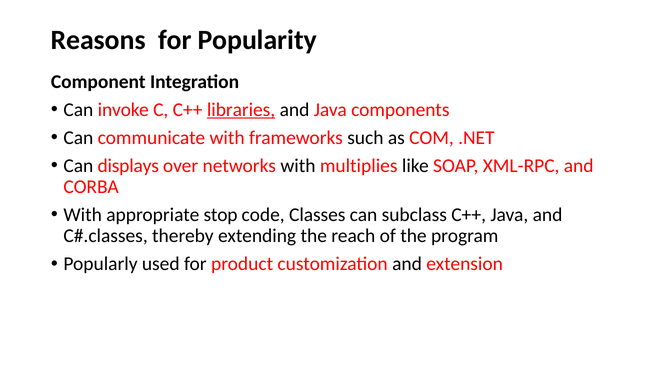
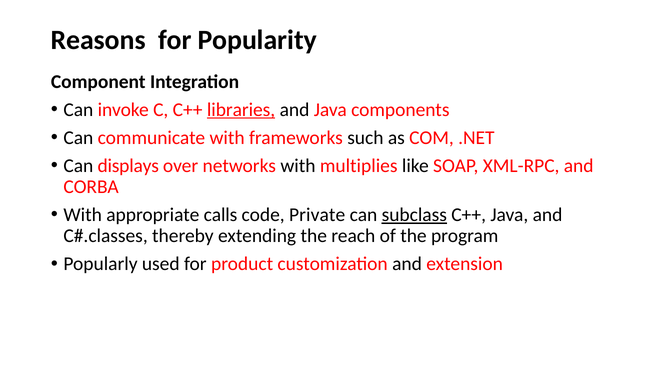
stop: stop -> calls
Classes: Classes -> Private
subclass underline: none -> present
